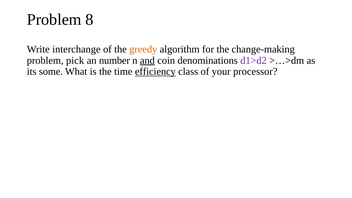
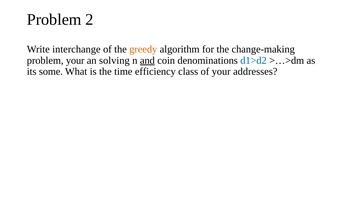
8: 8 -> 2
problem pick: pick -> your
number: number -> solving
d1>d2 colour: purple -> blue
efficiency underline: present -> none
processor: processor -> addresses
